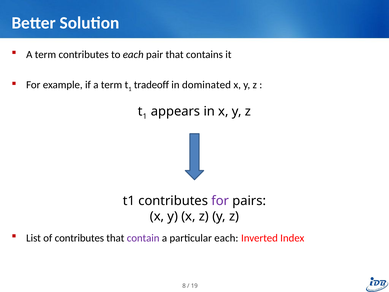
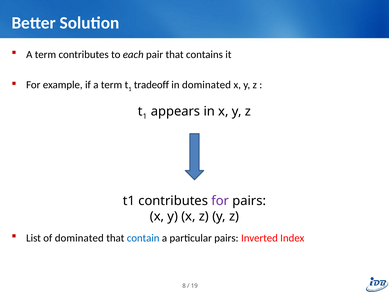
of contributes: contributes -> dominated
contain colour: purple -> blue
particular each: each -> pairs
